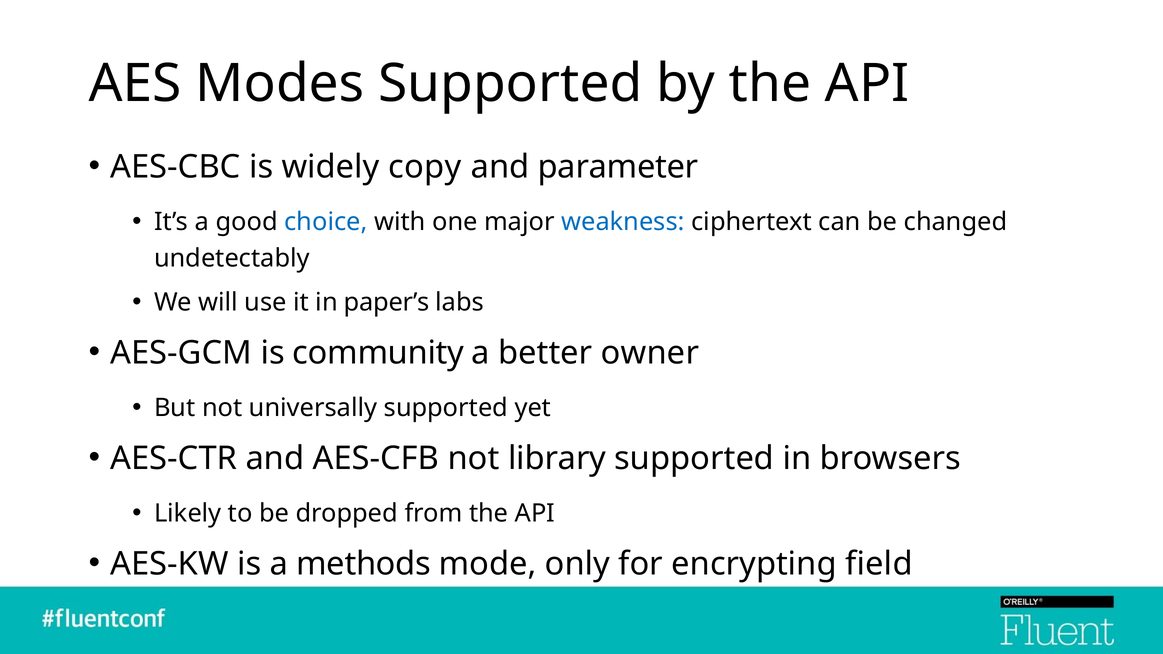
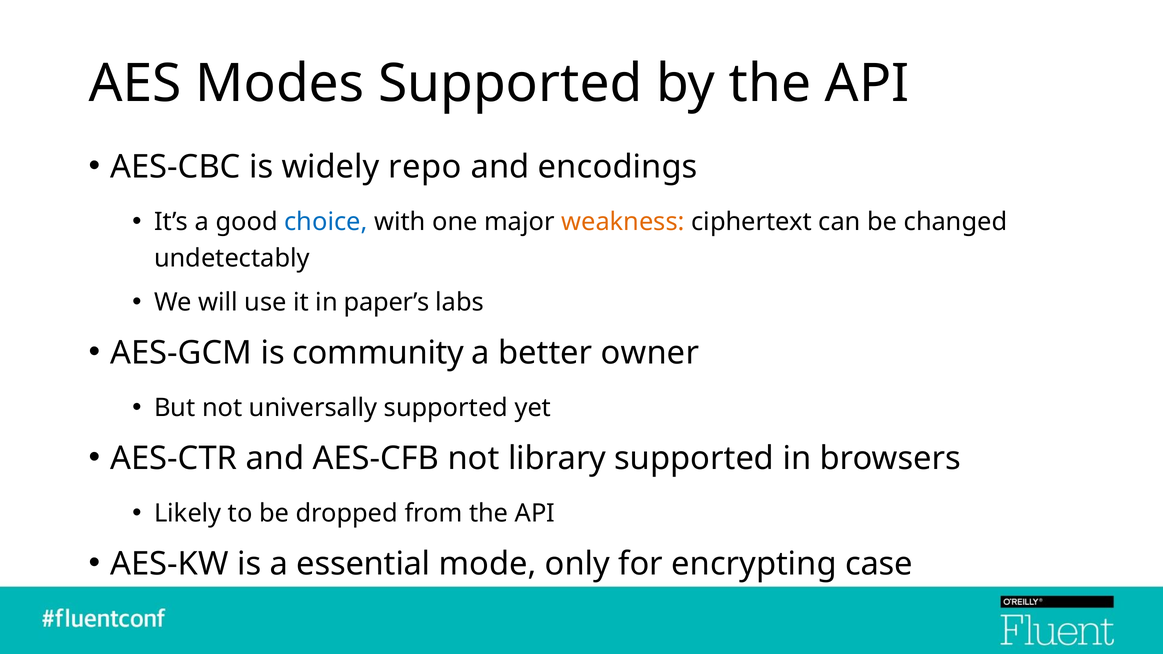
copy: copy -> repo
parameter: parameter -> encodings
weakness colour: blue -> orange
methods: methods -> essential
field: field -> case
